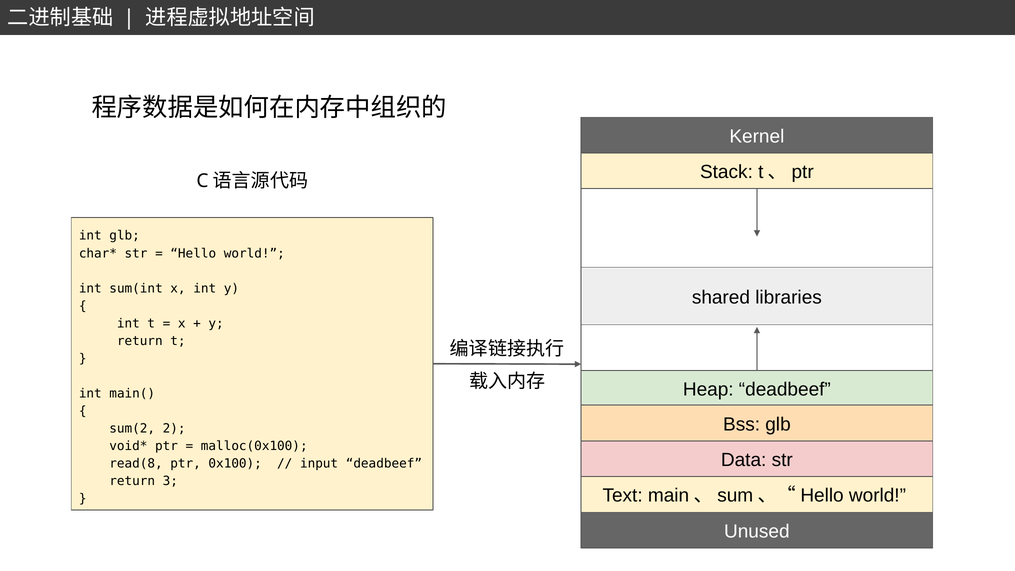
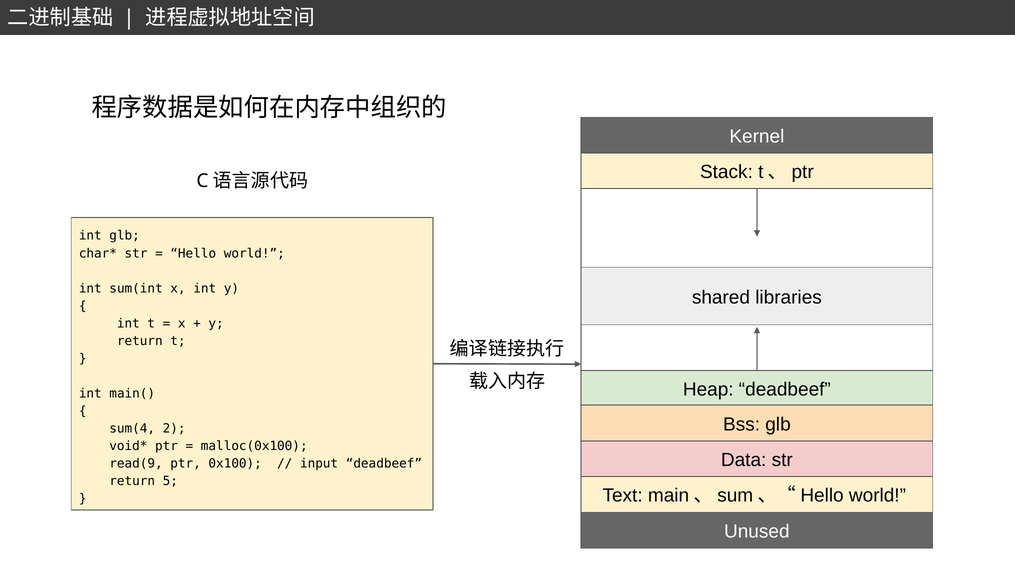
sum(2: sum(2 -> sum(4
read(8: read(8 -> read(9
3: 3 -> 5
